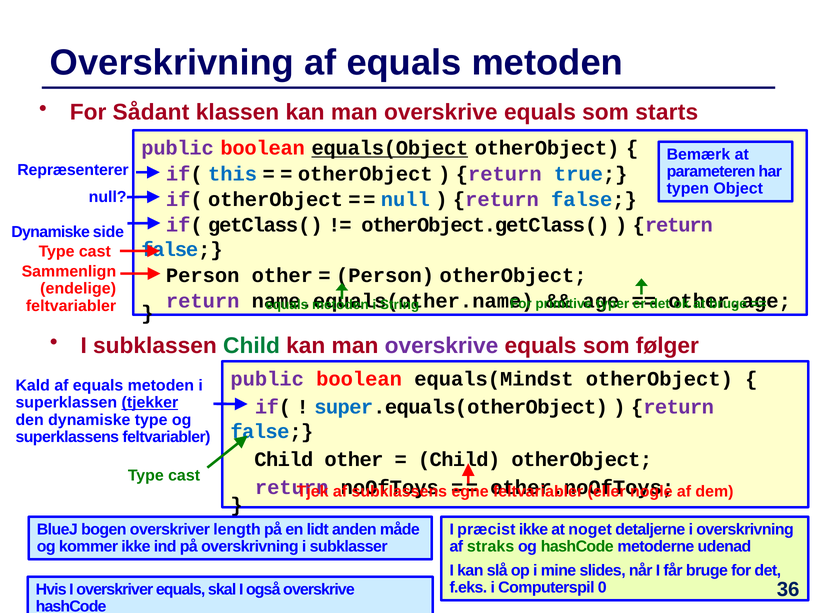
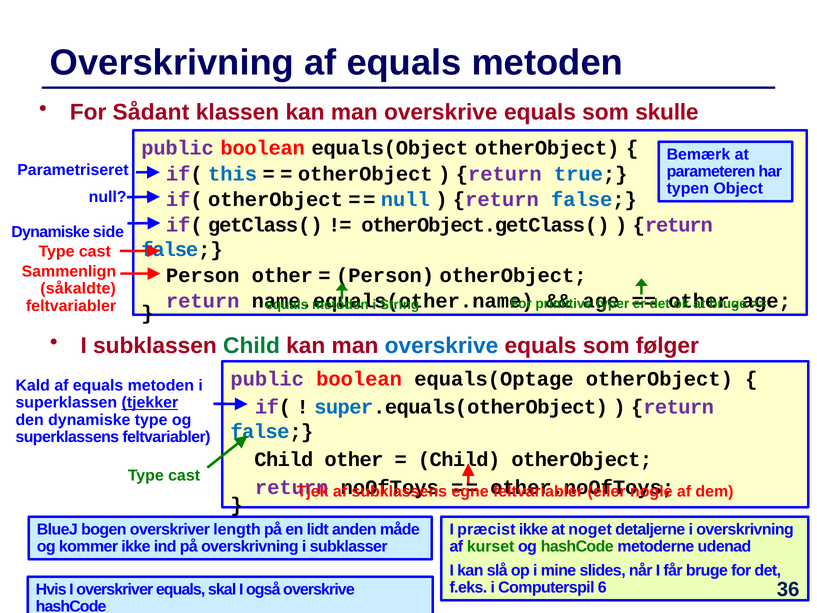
starts: starts -> skulle
equals(Object underline: present -> none
Repræsenterer: Repræsenterer -> Parametriseret
endelige: endelige -> såkaldte
overskrive at (441, 346) colour: purple -> blue
equals(Mindst: equals(Mindst -> equals(Optage
straks: straks -> kurset
0: 0 -> 6
